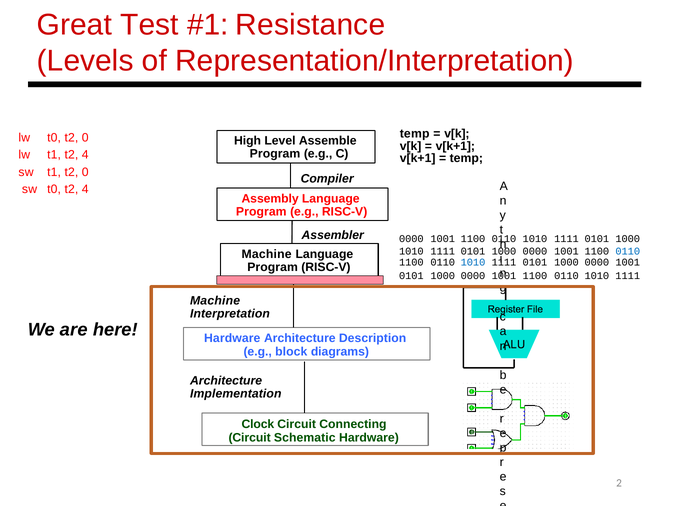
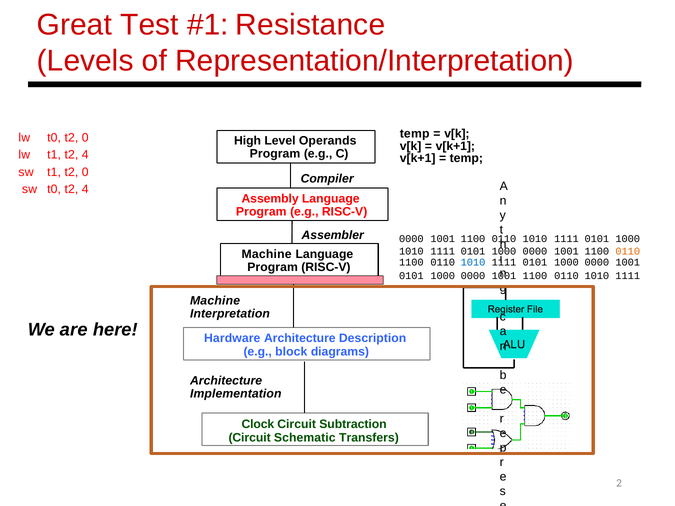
Assemble: Assemble -> Operands
0110 at (628, 251) colour: blue -> orange
Connecting: Connecting -> Subtraction
Schematic Hardware: Hardware -> Transfers
